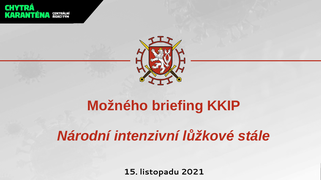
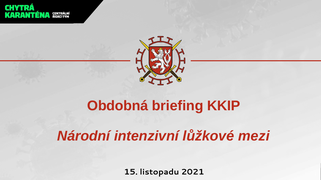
Možného: Možného -> Obdobná
stále: stále -> mezi
